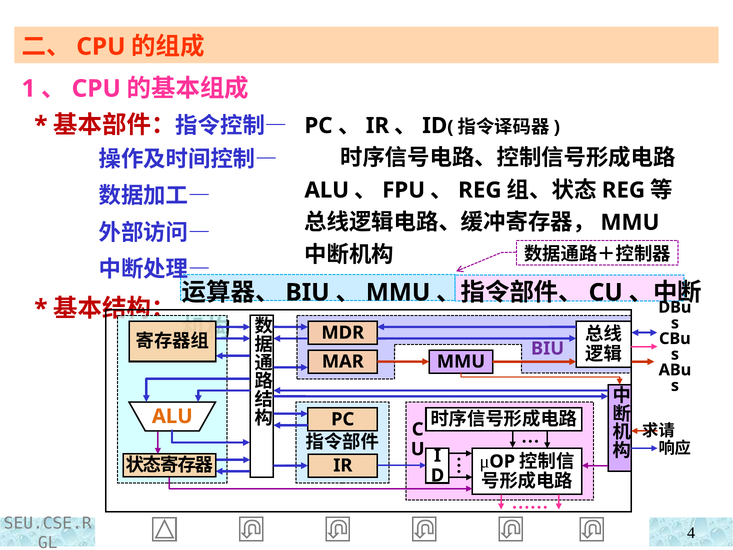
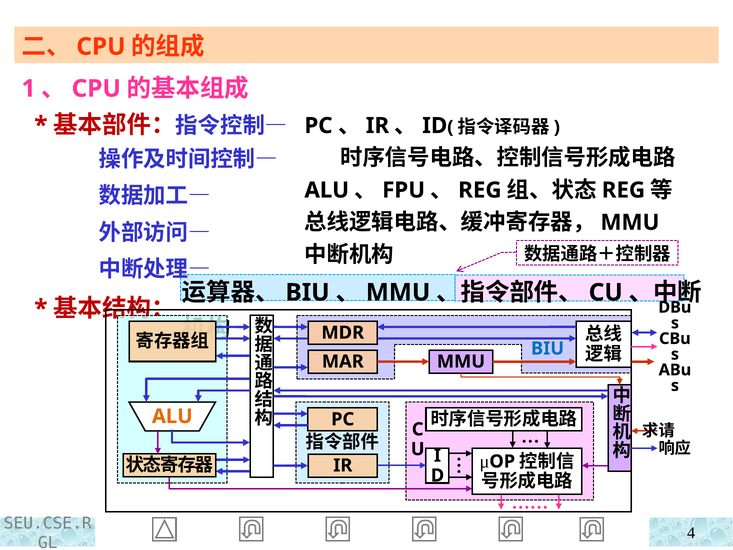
BIU at (548, 348) colour: purple -> blue
